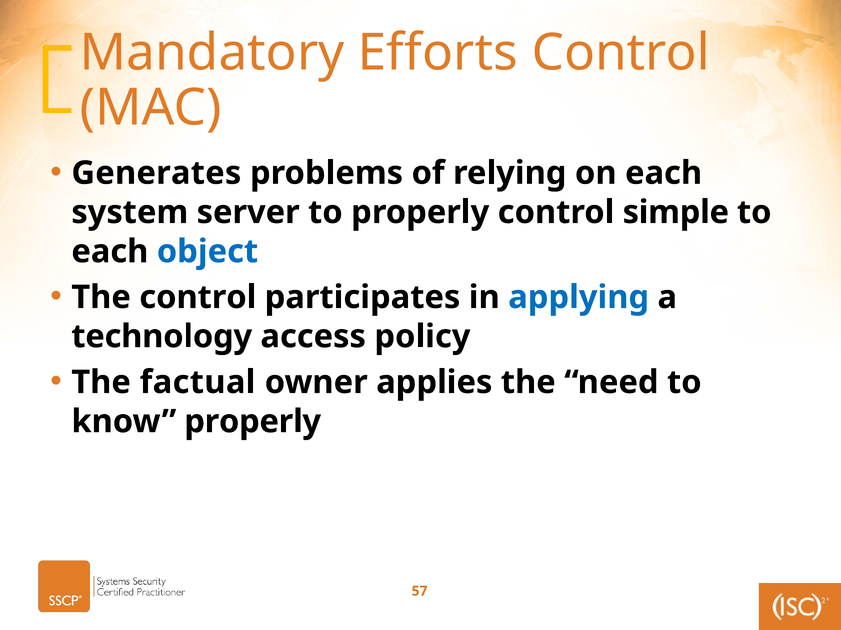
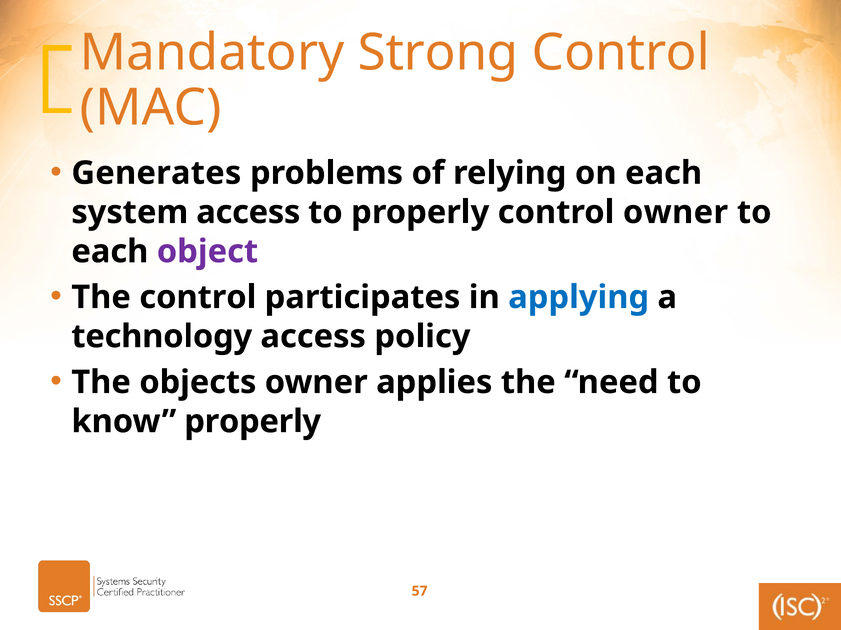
Efforts: Efforts -> Strong
system server: server -> access
control simple: simple -> owner
object colour: blue -> purple
factual: factual -> objects
